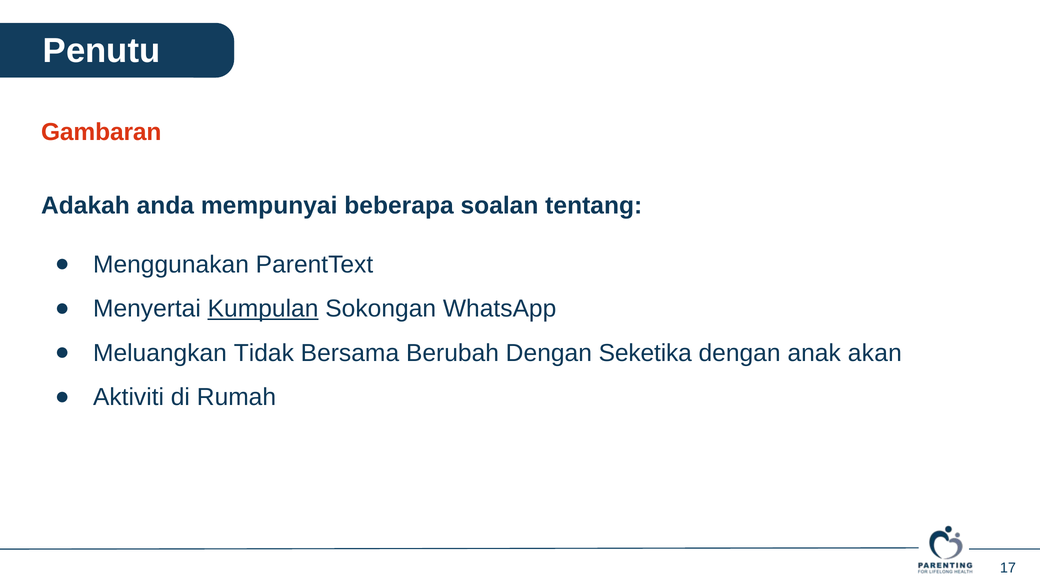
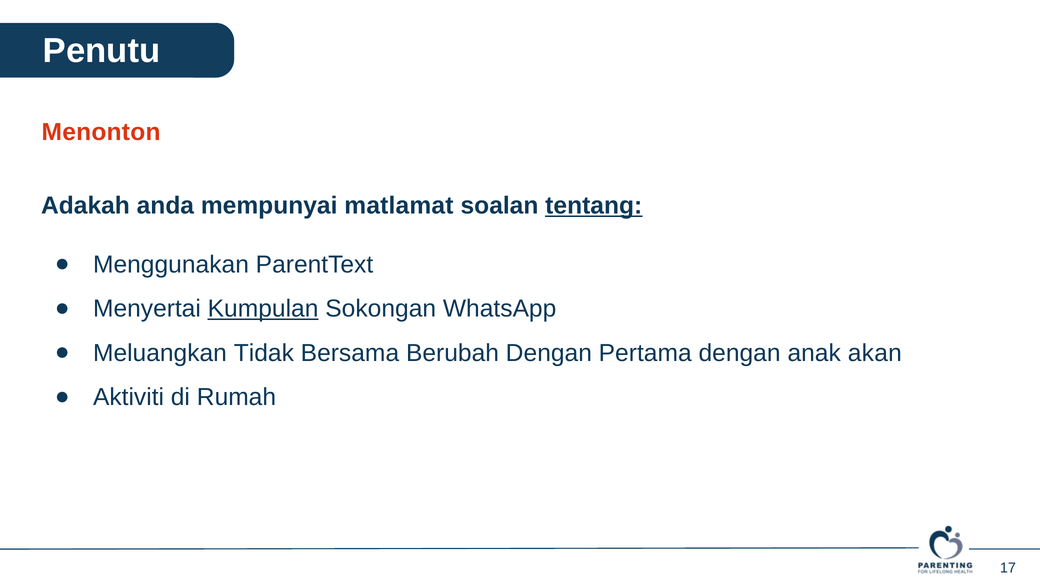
Gambaran: Gambaran -> Menonton
beberapa: beberapa -> matlamat
tentang underline: none -> present
Seketika: Seketika -> Pertama
